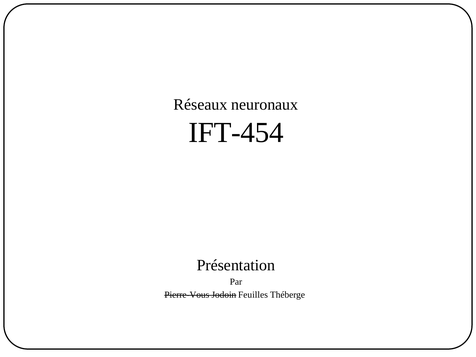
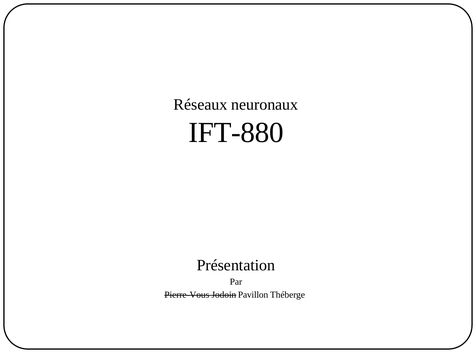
IFT-454: IFT-454 -> IFT-880
Feuilles: Feuilles -> Pavillon
